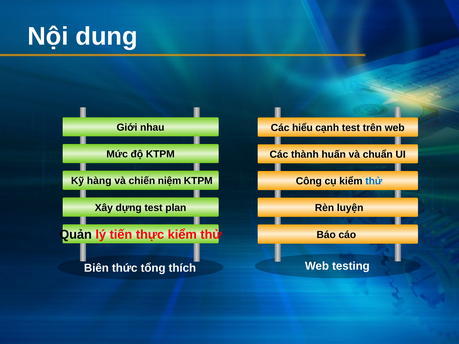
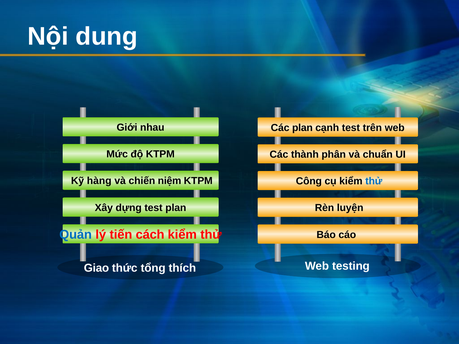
Các hiểu: hiểu -> plan
huấn: huấn -> phân
Quản colour: black -> blue
thực: thực -> cách
Biên: Biên -> Giao
